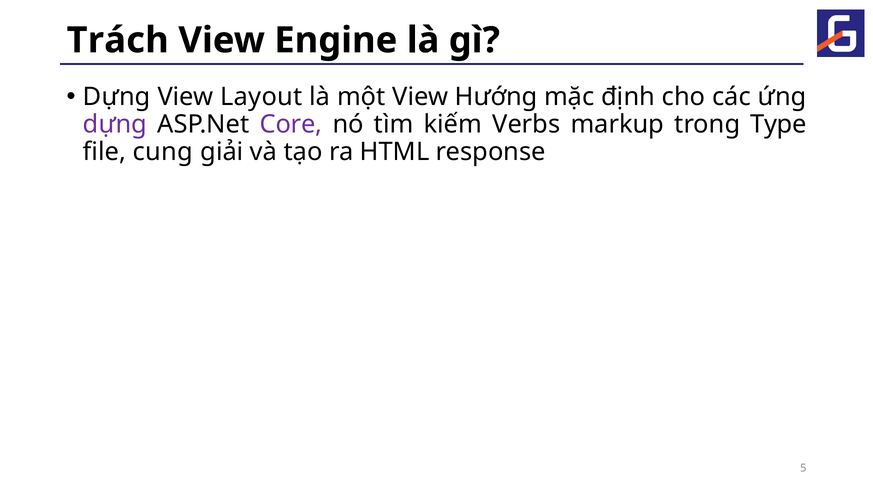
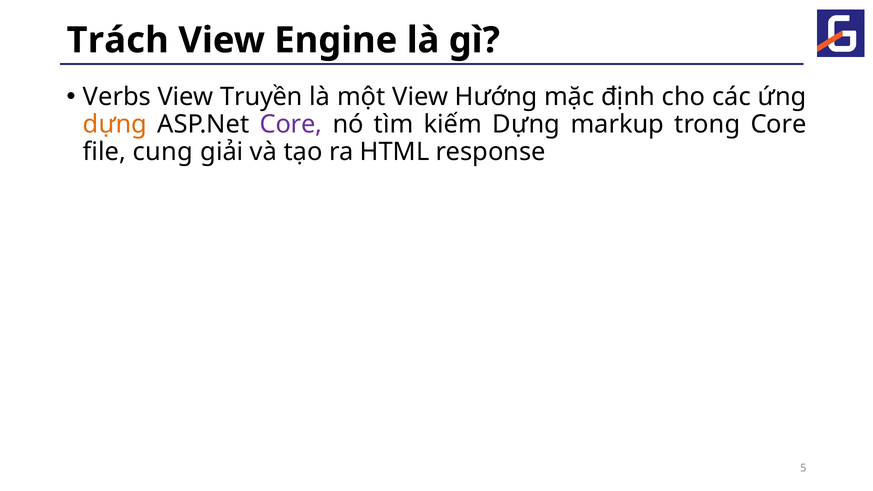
Dựng at (117, 97): Dựng -> Verbs
Layout: Layout -> Truyền
dựng at (115, 125) colour: purple -> orange
kiếm Verbs: Verbs -> Dựng
trong Type: Type -> Core
